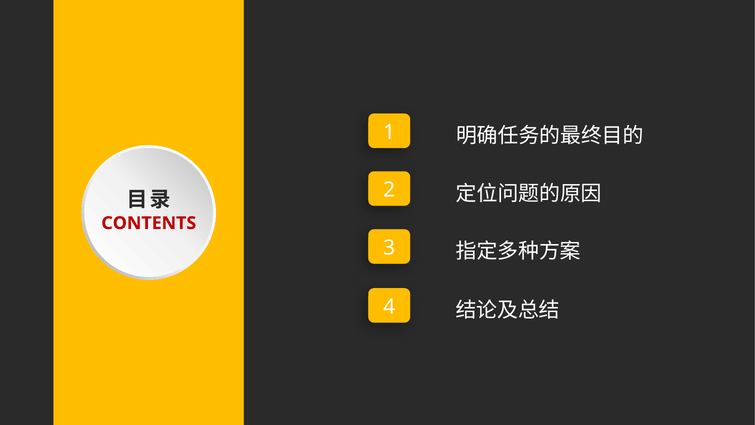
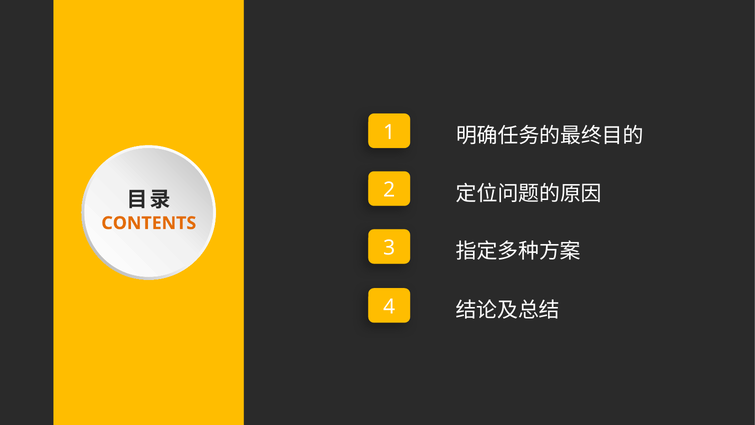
CONTENTS colour: red -> orange
